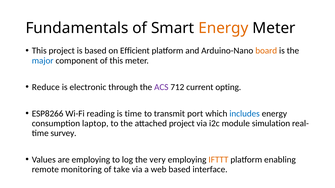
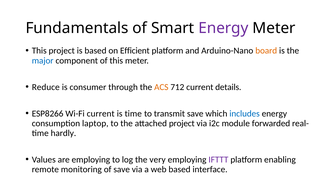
Energy at (223, 28) colour: orange -> purple
electronic: electronic -> consumer
ACS colour: purple -> orange
opting: opting -> details
Wi-Fi reading: reading -> current
transmit port: port -> save
simulation: simulation -> forwarded
survey: survey -> hardly
IFTTT colour: orange -> purple
of take: take -> save
